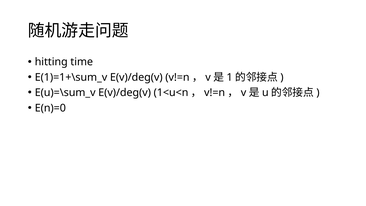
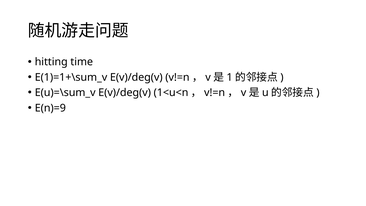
E(n)=0: E(n)=0 -> E(n)=9
